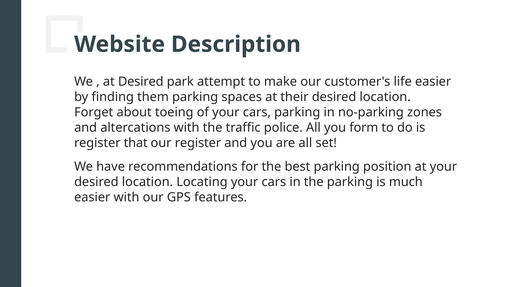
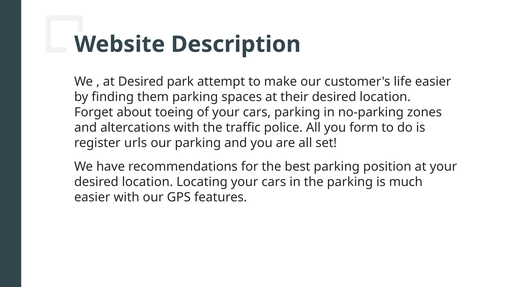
that: that -> urls
our register: register -> parking
